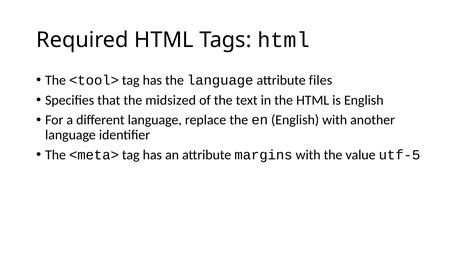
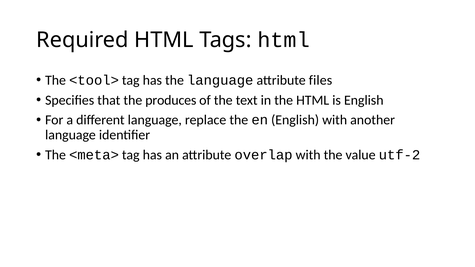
midsized: midsized -> produces
margins: margins -> overlap
utf-5: utf-5 -> utf-2
